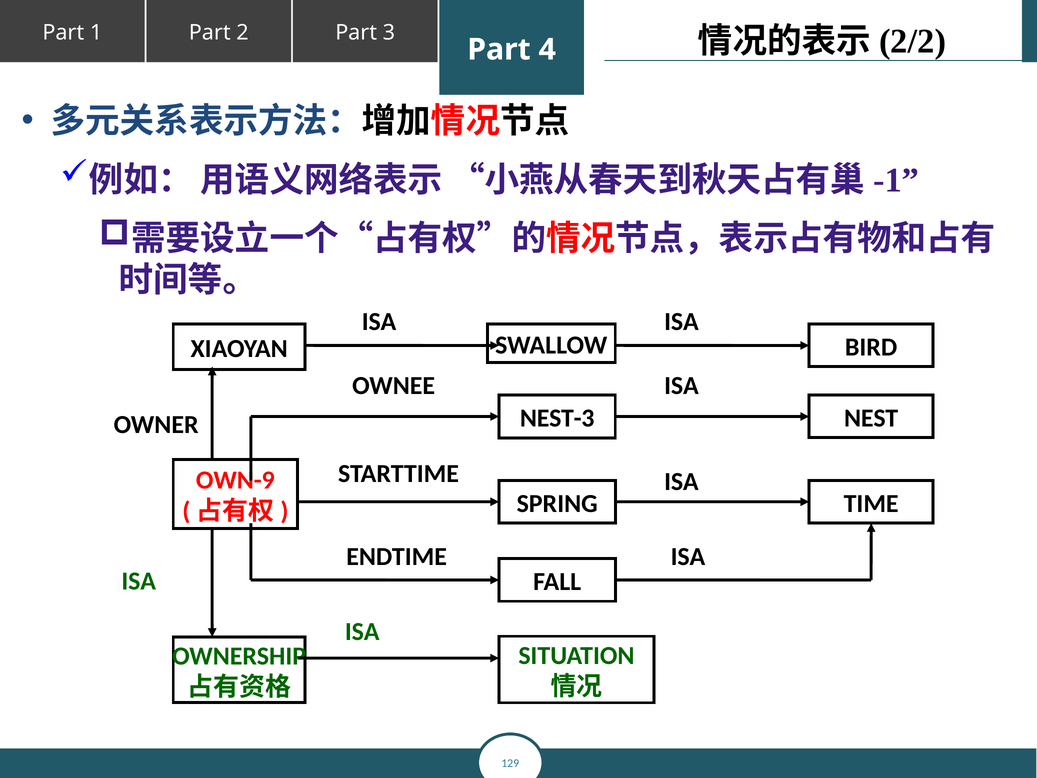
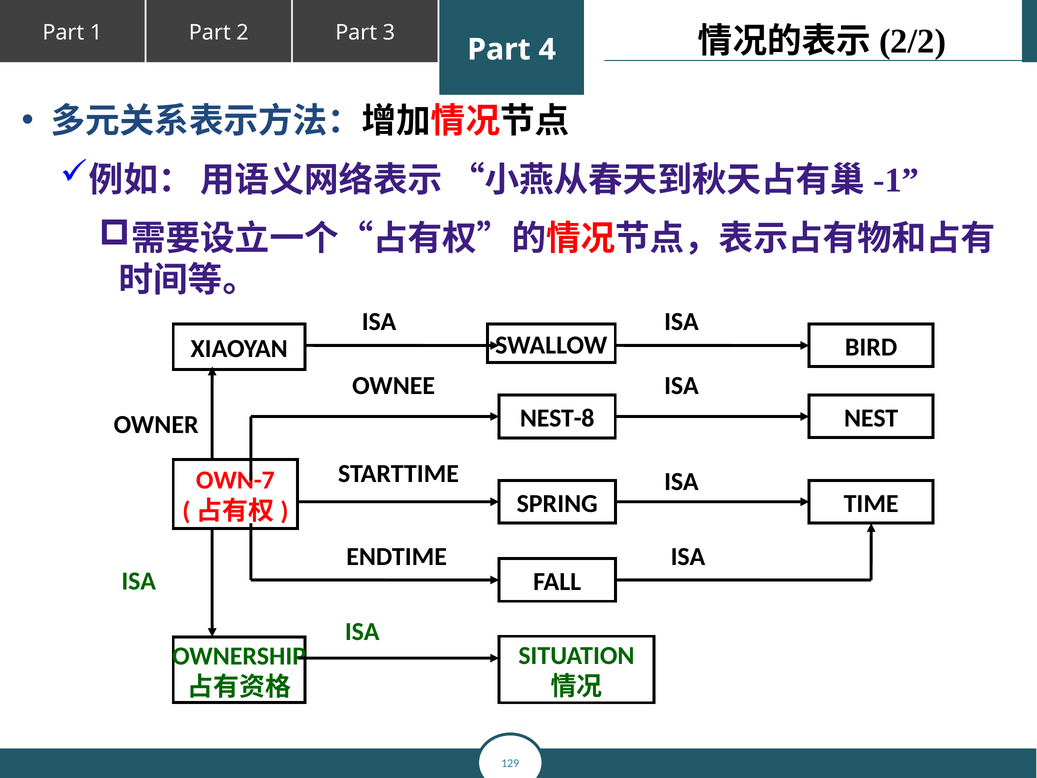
NEST-3: NEST-3 -> NEST-8
OWN-9: OWN-9 -> OWN-7
